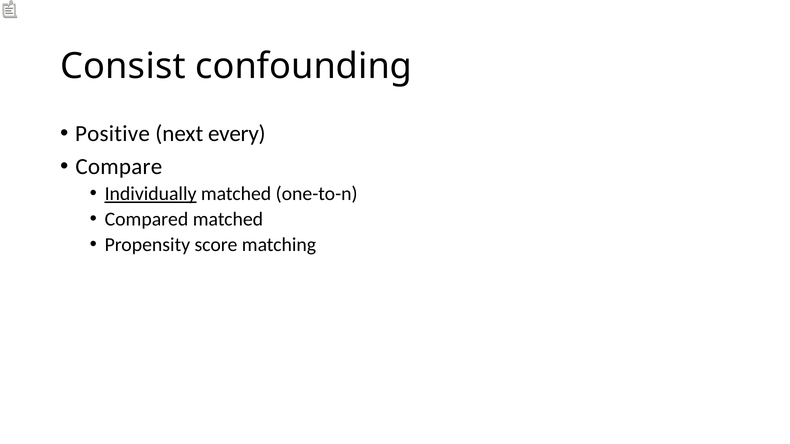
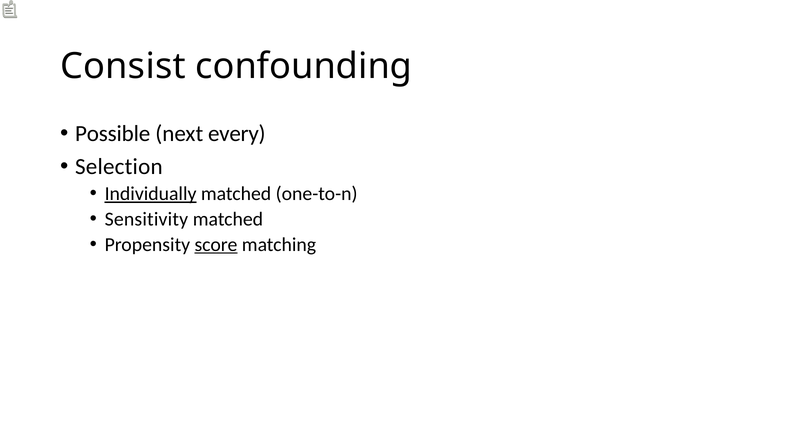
Positive: Positive -> Possible
Compare: Compare -> Selection
Compared: Compared -> Sensitivity
score underline: none -> present
